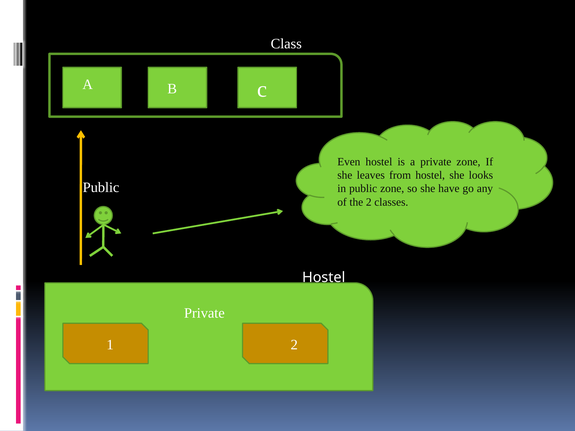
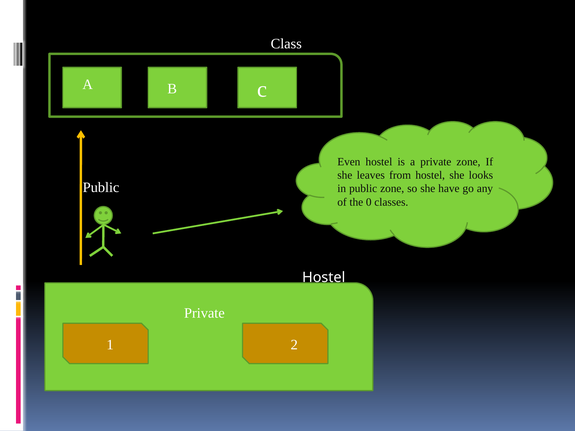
the 2: 2 -> 0
